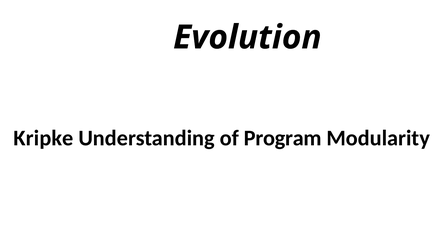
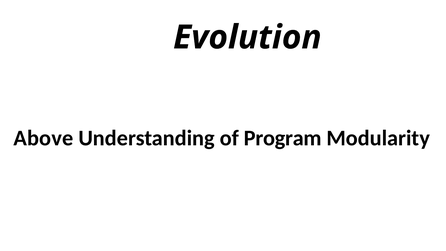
Kripke: Kripke -> Above
